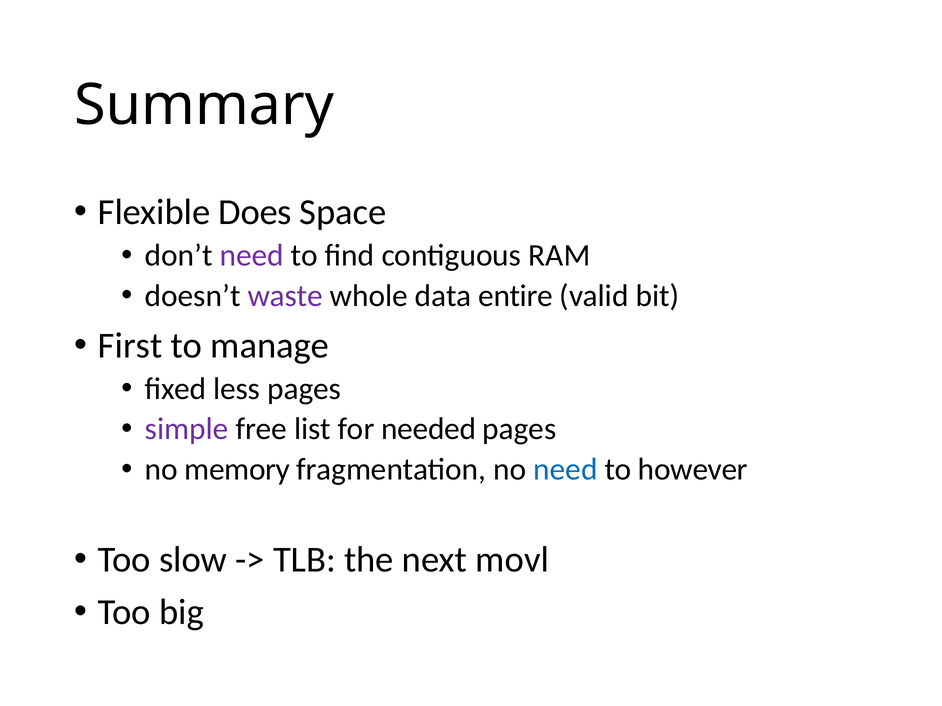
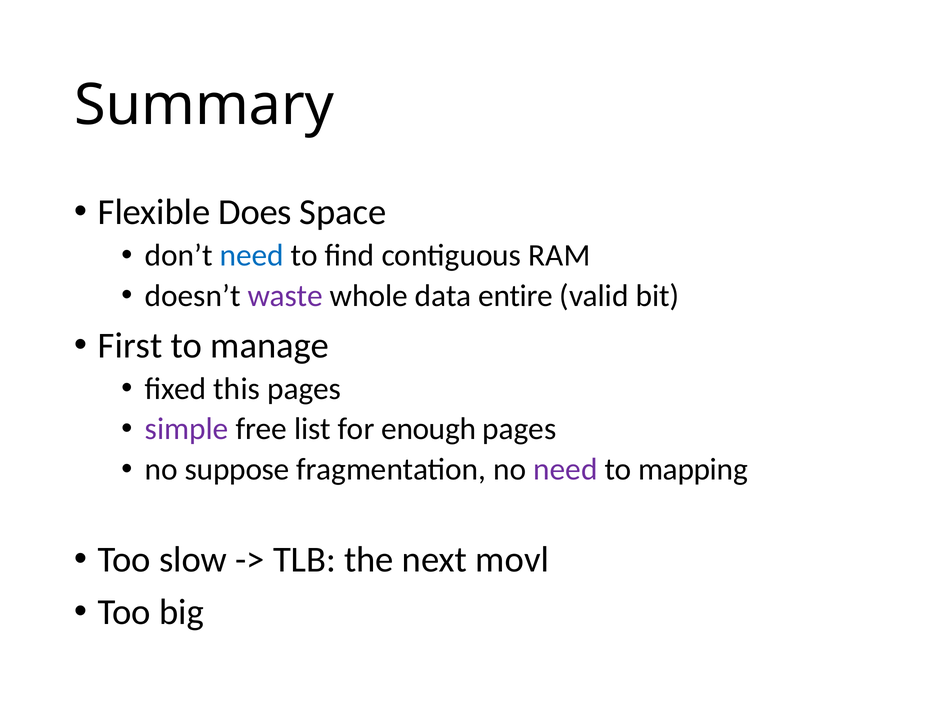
need at (252, 256) colour: purple -> blue
less: less -> this
needed: needed -> enough
memory: memory -> suppose
need at (565, 470) colour: blue -> purple
however: however -> mapping
